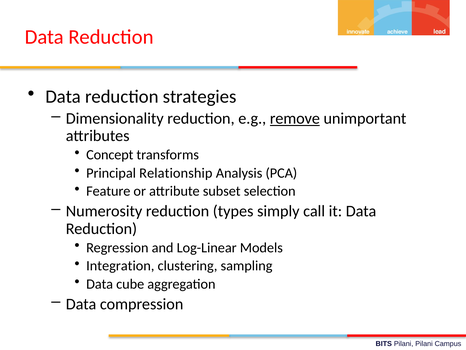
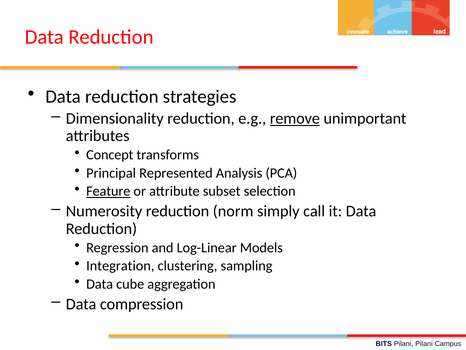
Relationship: Relationship -> Represented
Feature underline: none -> present
types: types -> norm
